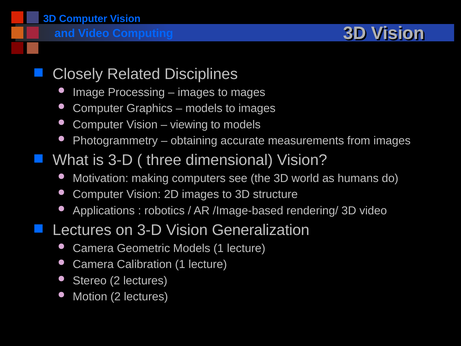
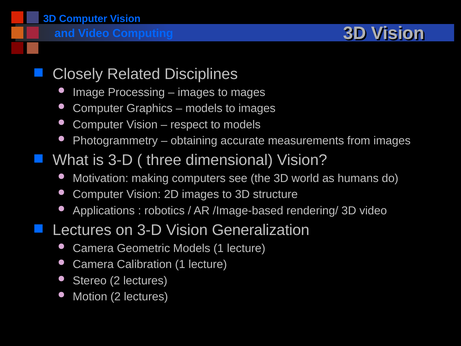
viewing: viewing -> respect
